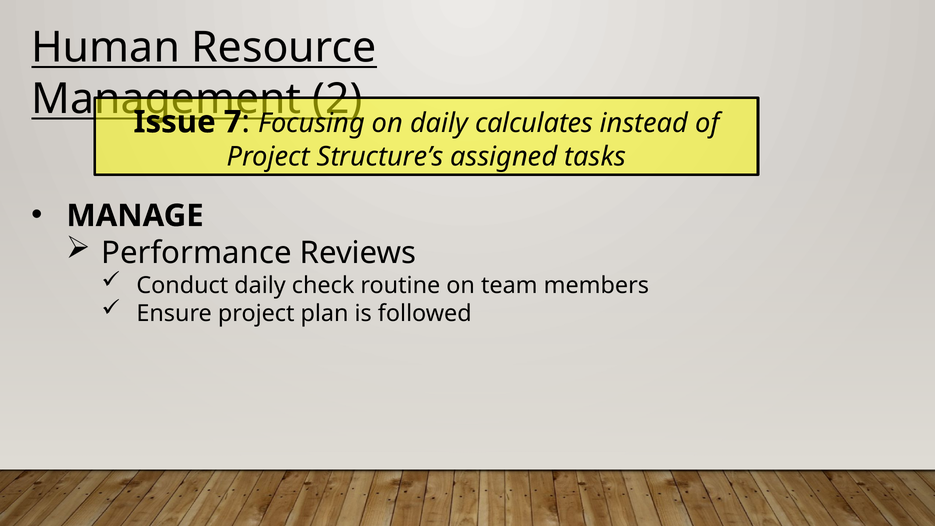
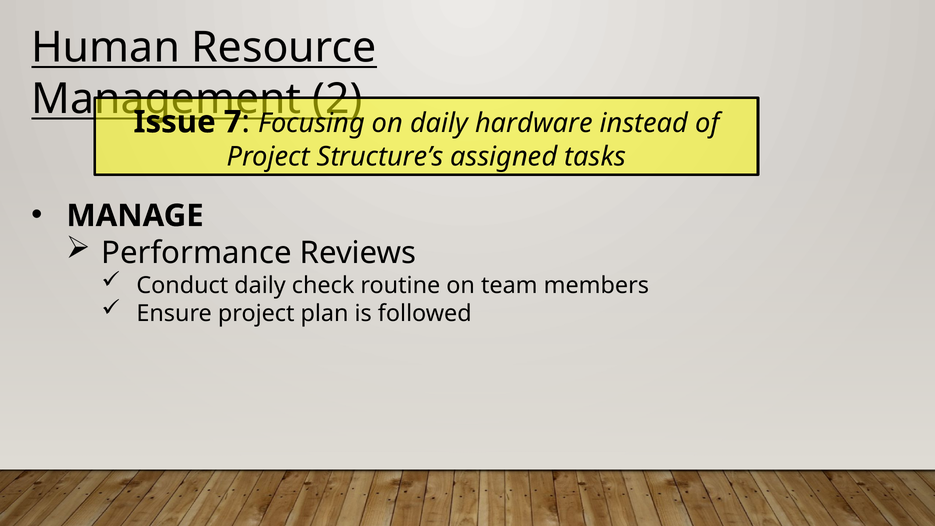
calculates: calculates -> hardware
